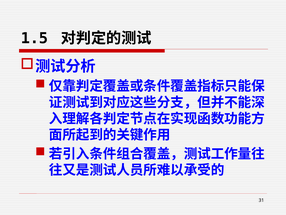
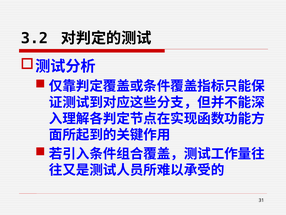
1.5: 1.5 -> 3.2
